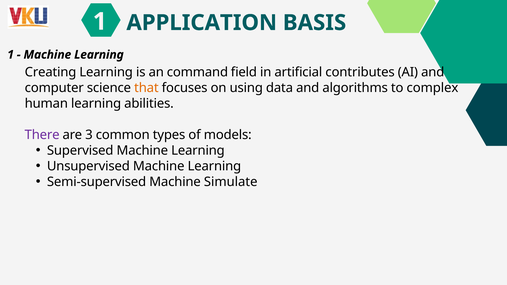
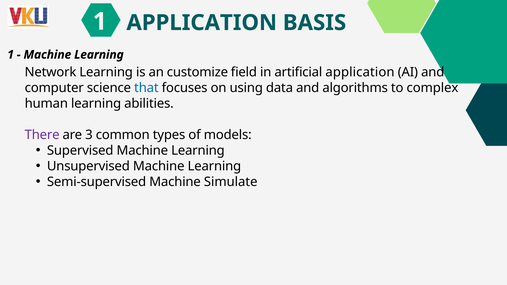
Creating: Creating -> Network
command: command -> customize
artificial contributes: contributes -> application
that colour: orange -> blue
